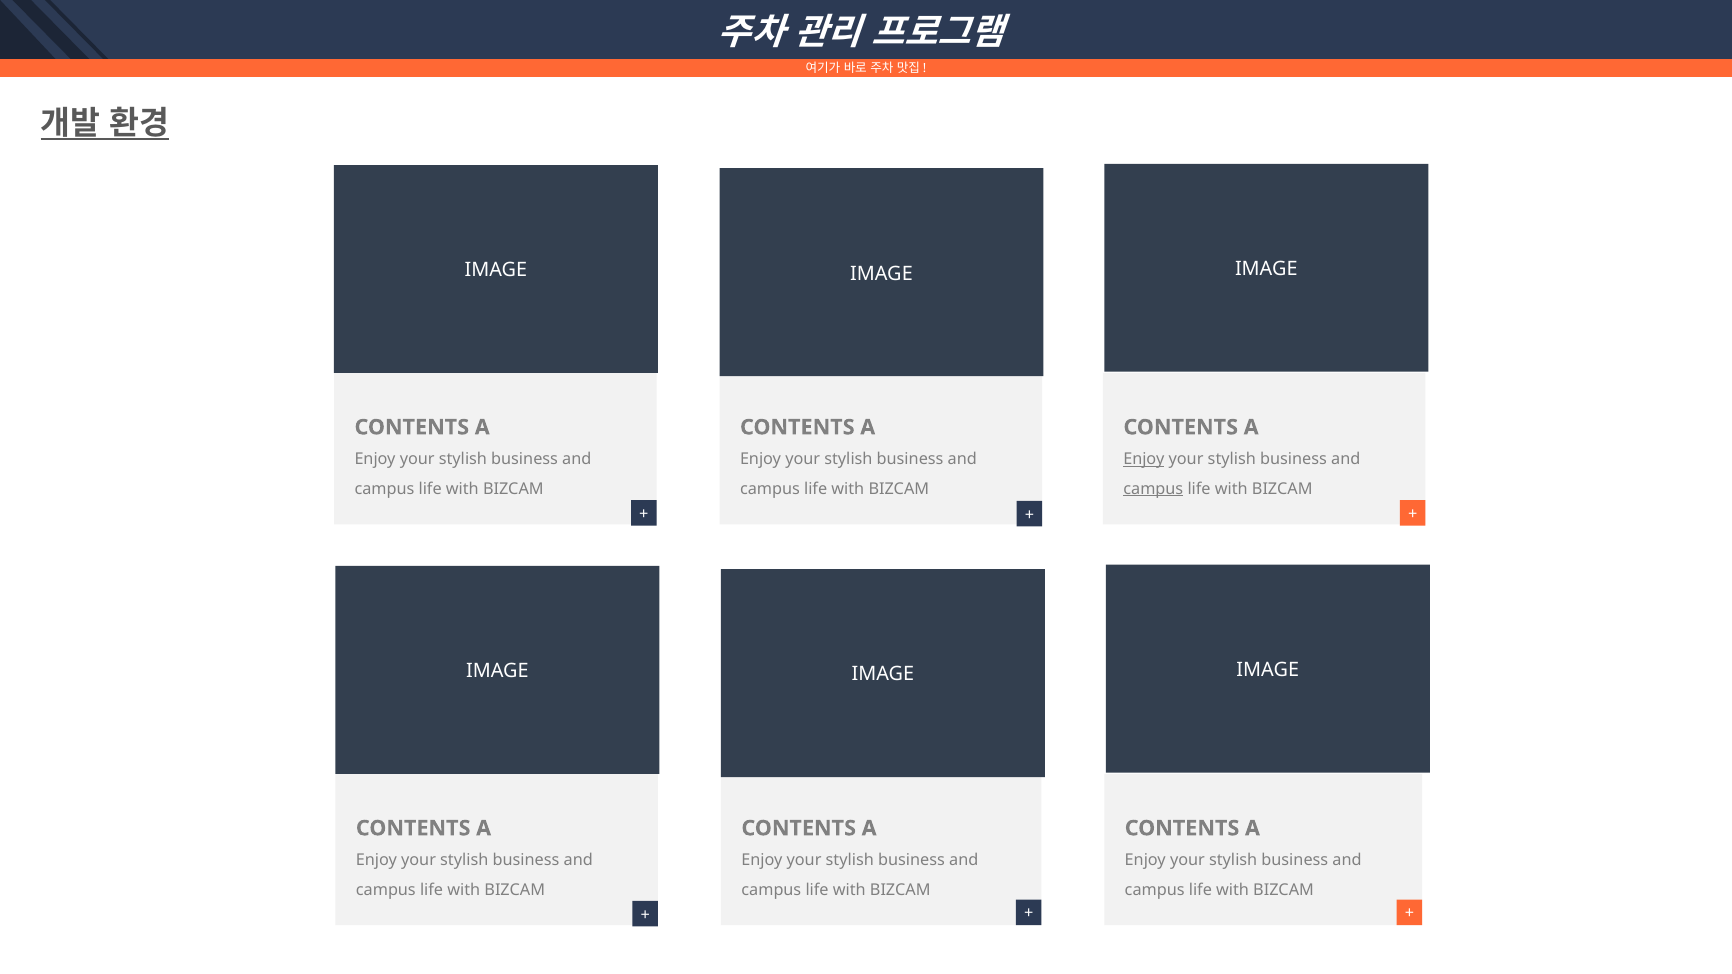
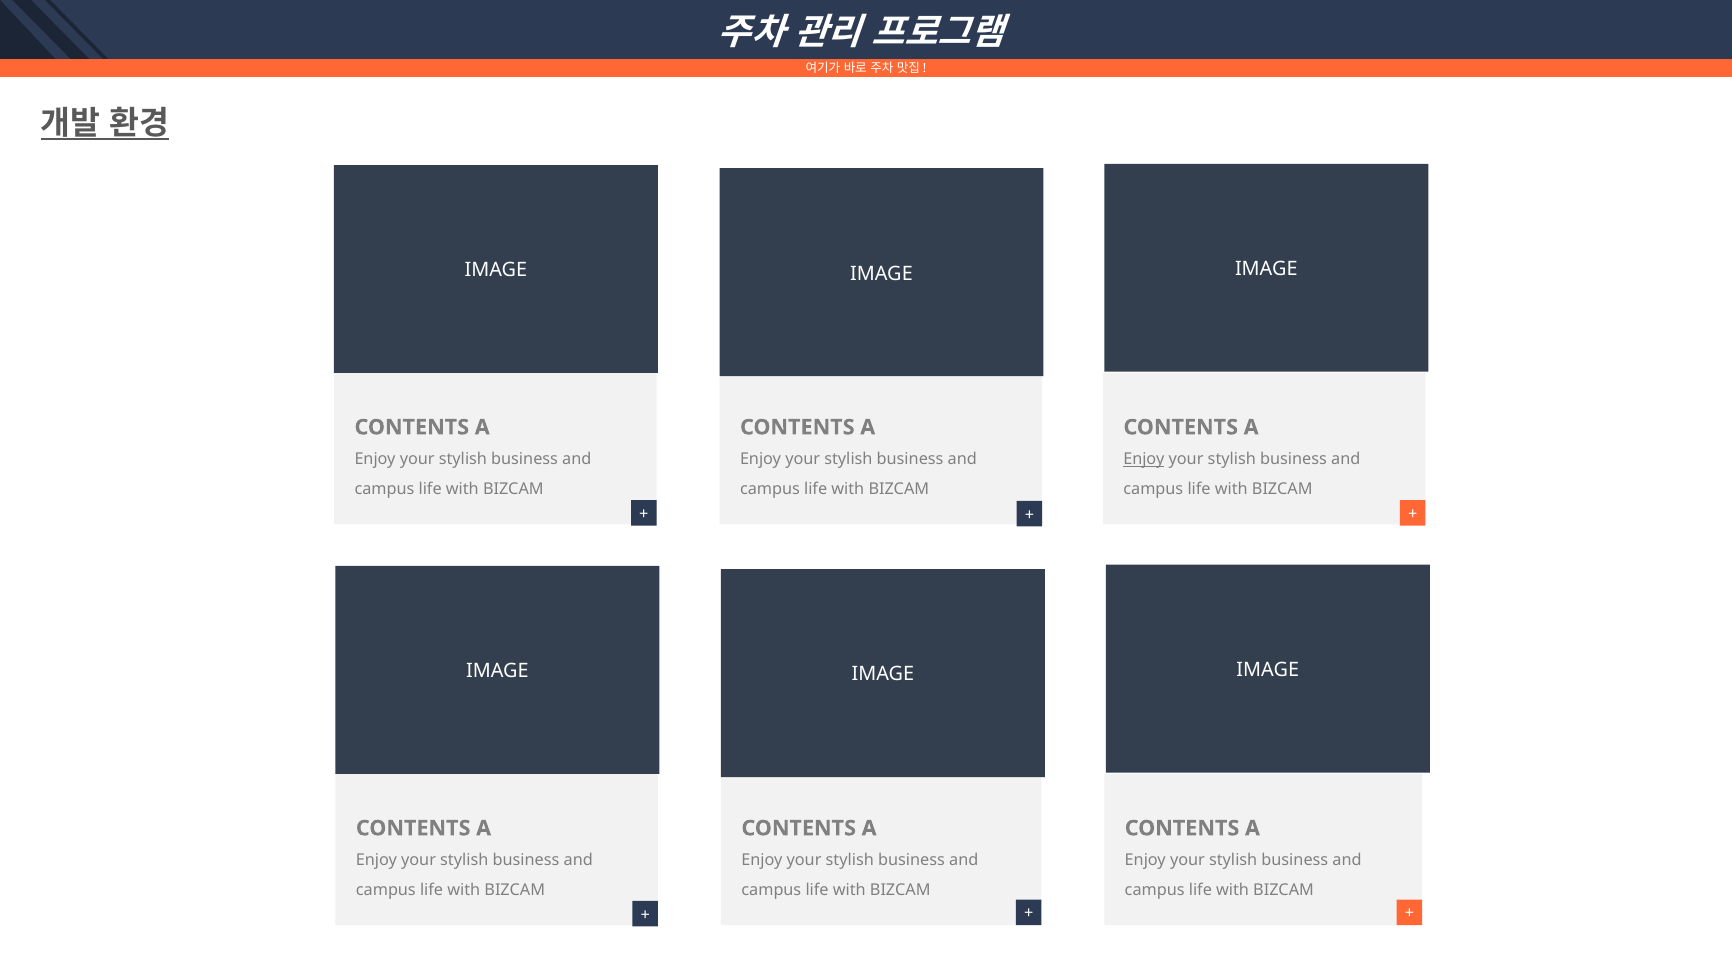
campus at (1153, 489) underline: present -> none
